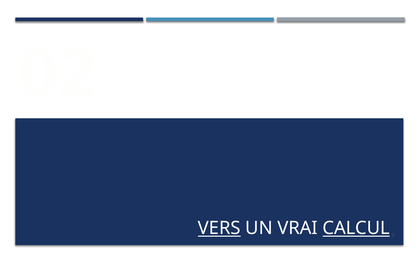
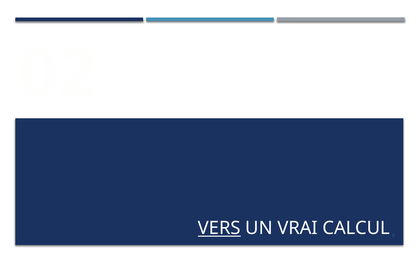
CALCUL underline: present -> none
